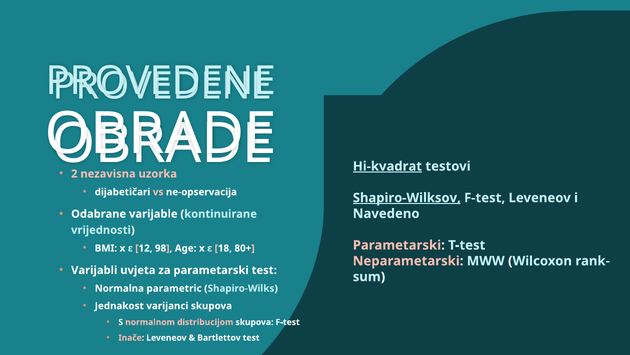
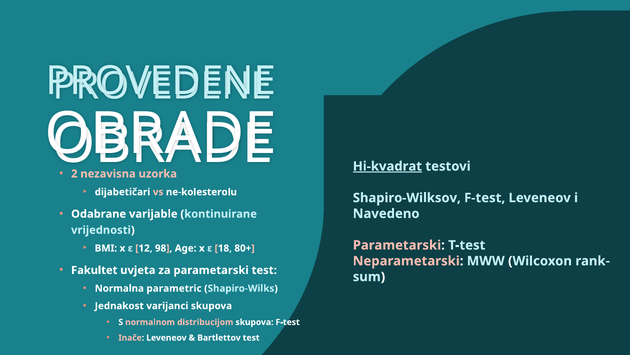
ne-opservacija: ne-opservacija -> ne-kolesterolu
Shapiro-Wilksov underline: present -> none
Varijabli: Varijabli -> Fakultet
